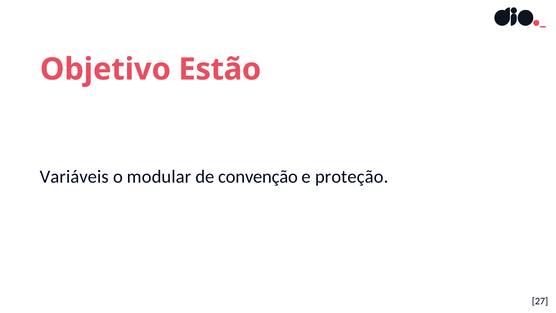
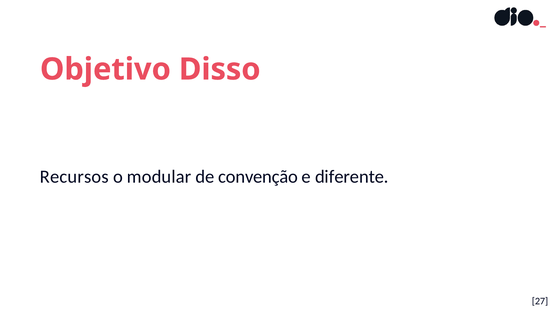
Estão: Estão -> Disso
Variáveis: Variáveis -> Recursos
proteção: proteção -> diferente
